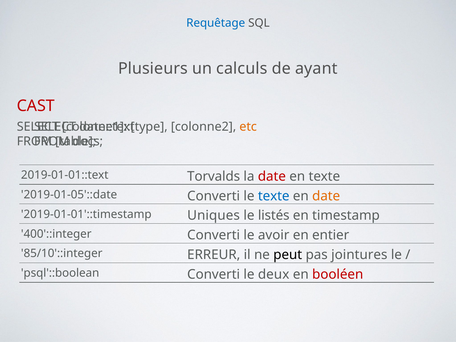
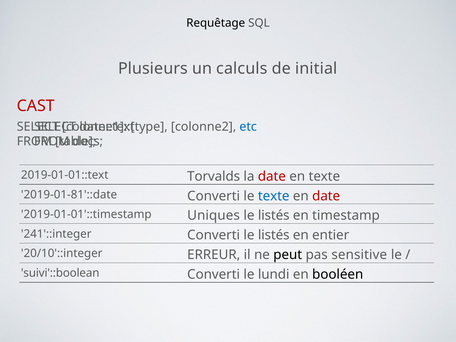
Requêtage colour: blue -> black
ayant: ayant -> initial
etc colour: orange -> blue
2019-01-05'::date: 2019-01-05'::date -> 2019-01-81'::date
date at (326, 196) colour: orange -> red
400'::integer: 400'::integer -> 241'::integer
Converti le avoir: avoir -> listés
85/10'::integer: 85/10'::integer -> 20/10'::integer
jointures: jointures -> sensitive
psql'::boolean: psql'::boolean -> suivi'::boolean
deux: deux -> lundi
booléen colour: red -> black
